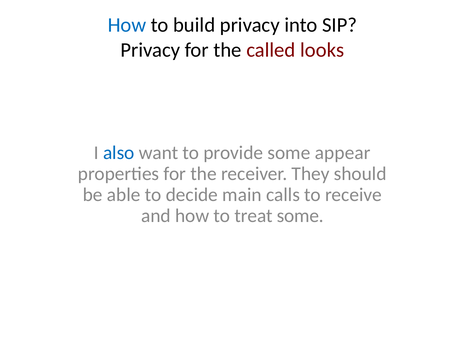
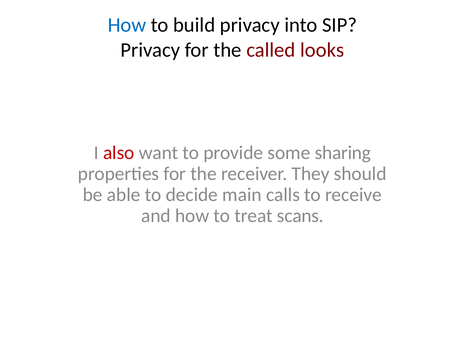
also colour: blue -> red
appear: appear -> sharing
treat some: some -> scans
